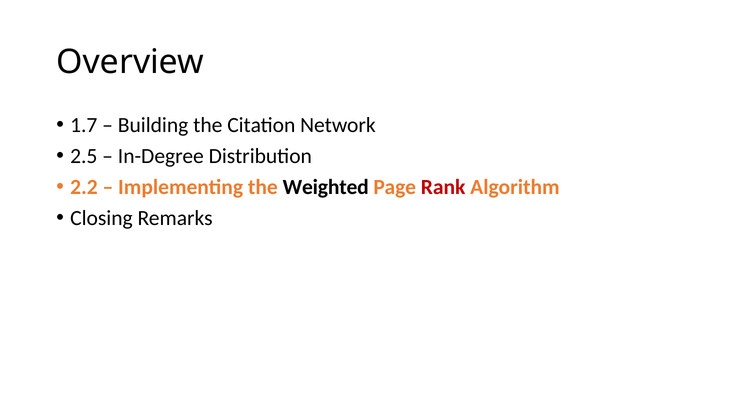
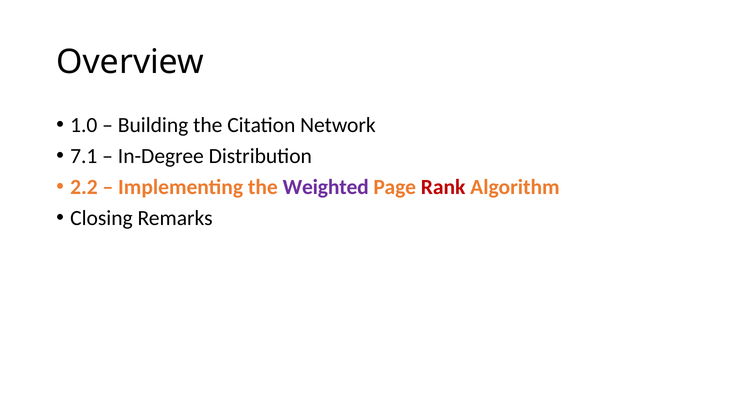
1.7: 1.7 -> 1.0
2.5: 2.5 -> 7.1
Weighted colour: black -> purple
